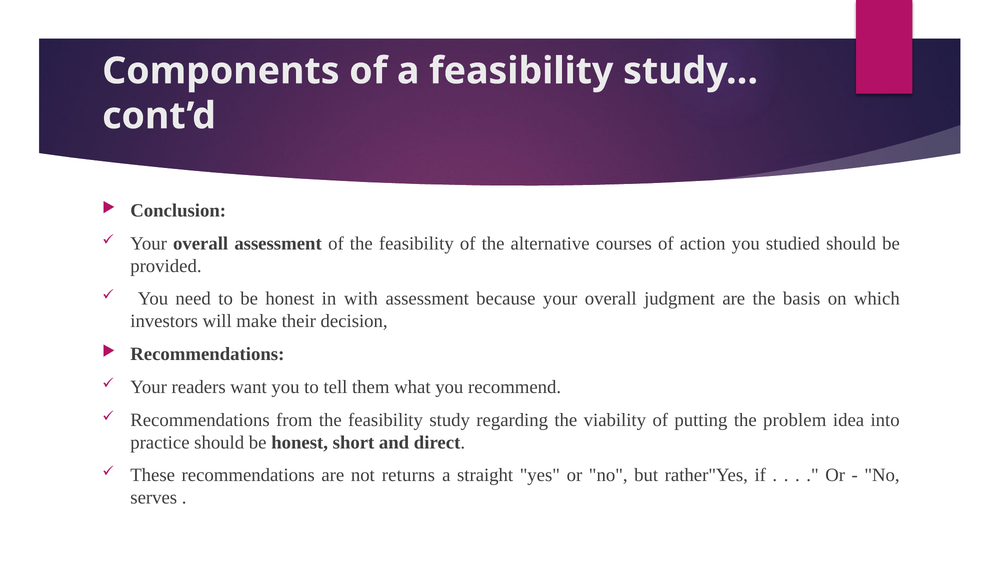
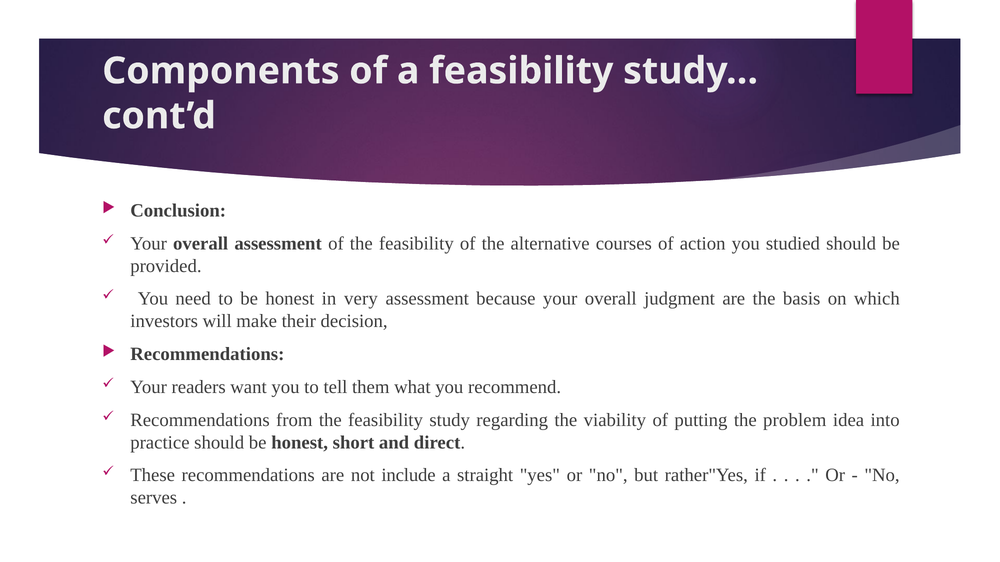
with: with -> very
returns: returns -> include
